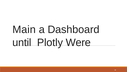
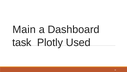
until: until -> task
Were: Were -> Used
